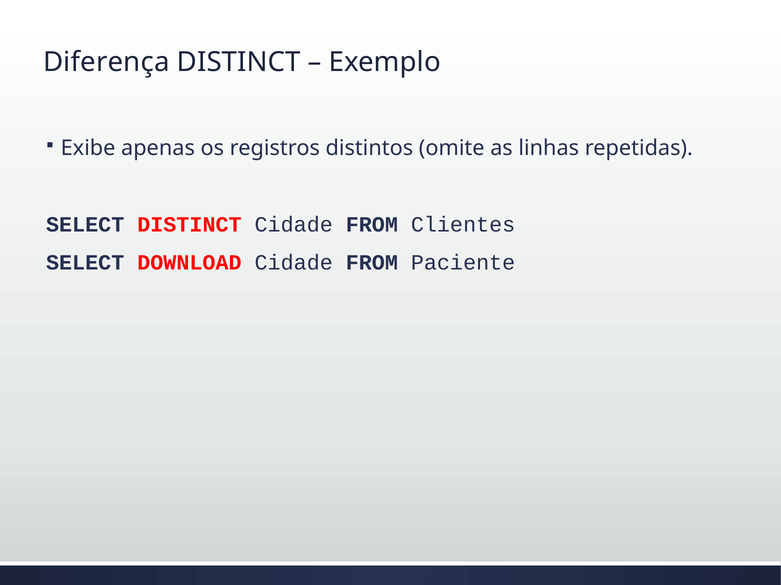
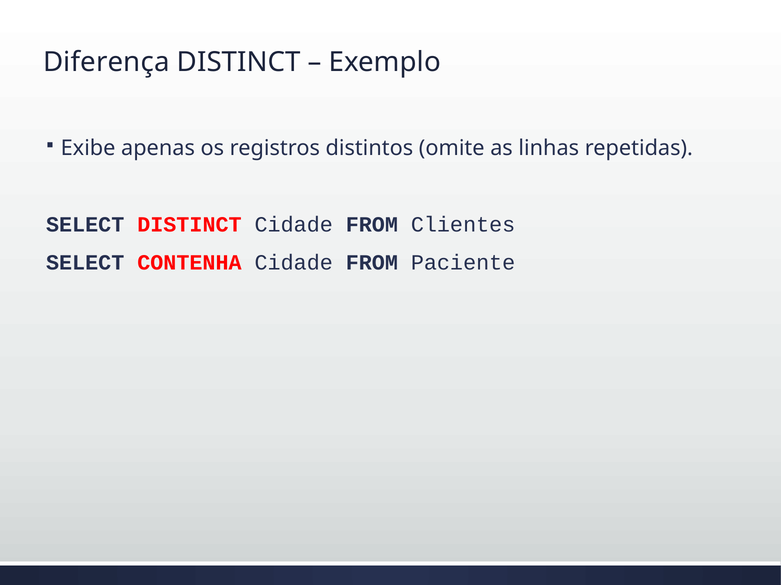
DOWNLOAD: DOWNLOAD -> CONTENHA
